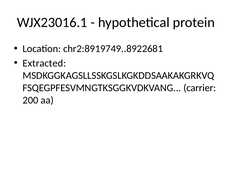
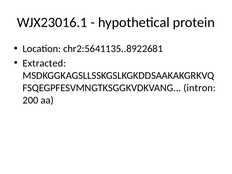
chr2:8919749..8922681: chr2:8919749..8922681 -> chr2:5641135..8922681
carrier: carrier -> intron
